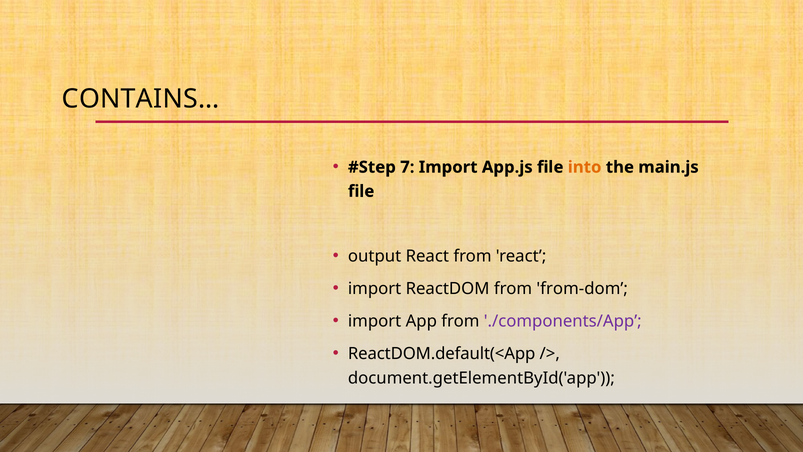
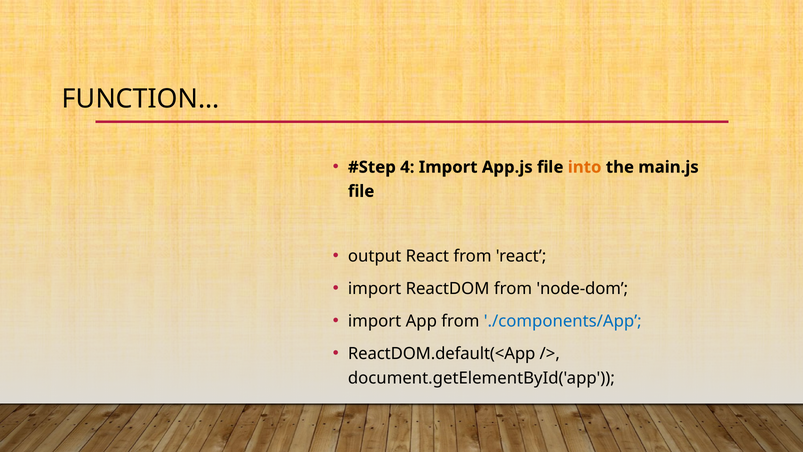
CONTAINS…: CONTAINS… -> FUNCTION…
7: 7 -> 4
from-dom: from-dom -> node-dom
./components/App colour: purple -> blue
